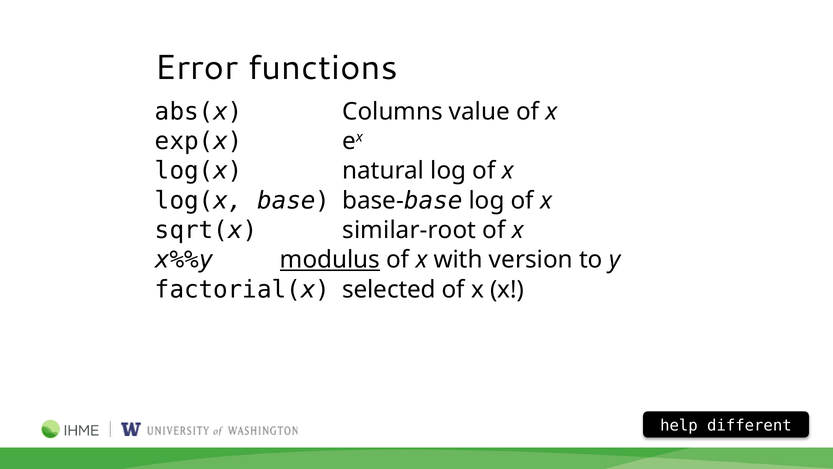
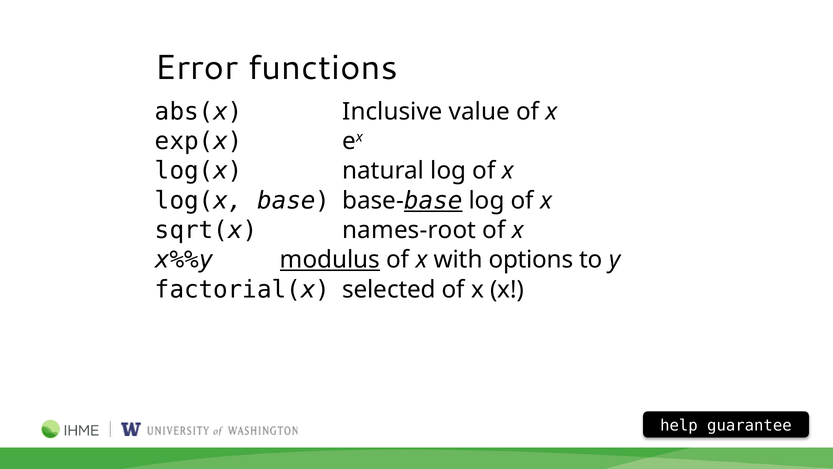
Columns: Columns -> Inclusive
base at (433, 200) underline: none -> present
similar-root: similar-root -> names-root
version: version -> options
different: different -> guarantee
